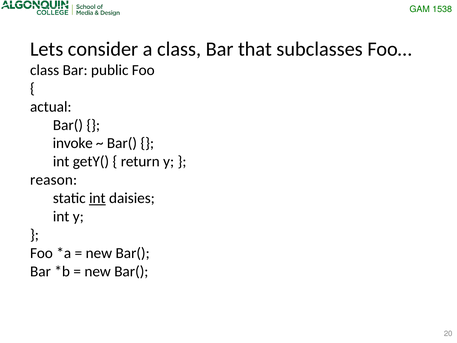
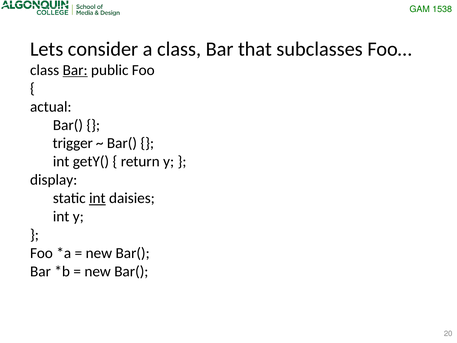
Bar at (75, 70) underline: none -> present
invoke: invoke -> trigger
reason: reason -> display
